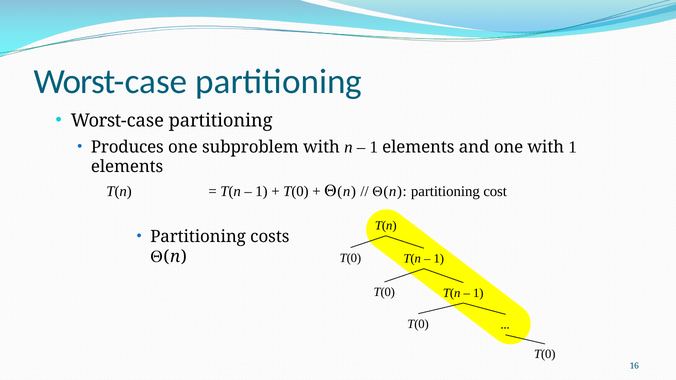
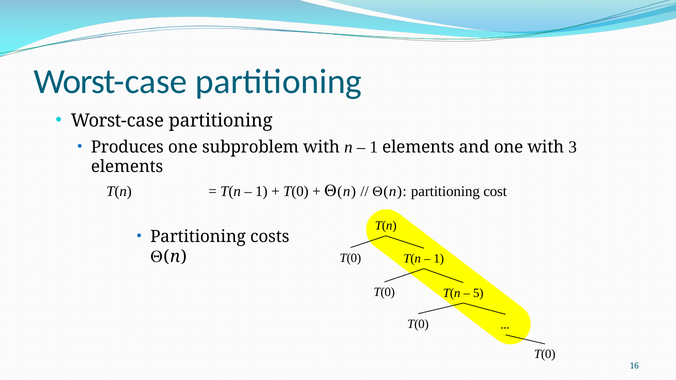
with 1: 1 -> 3
1 at (478, 293): 1 -> 5
